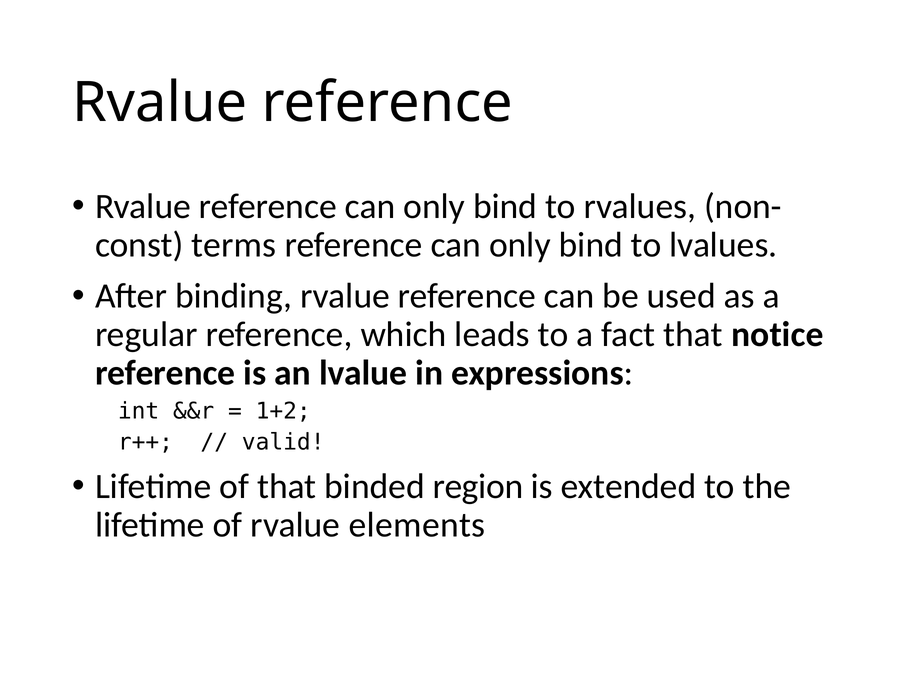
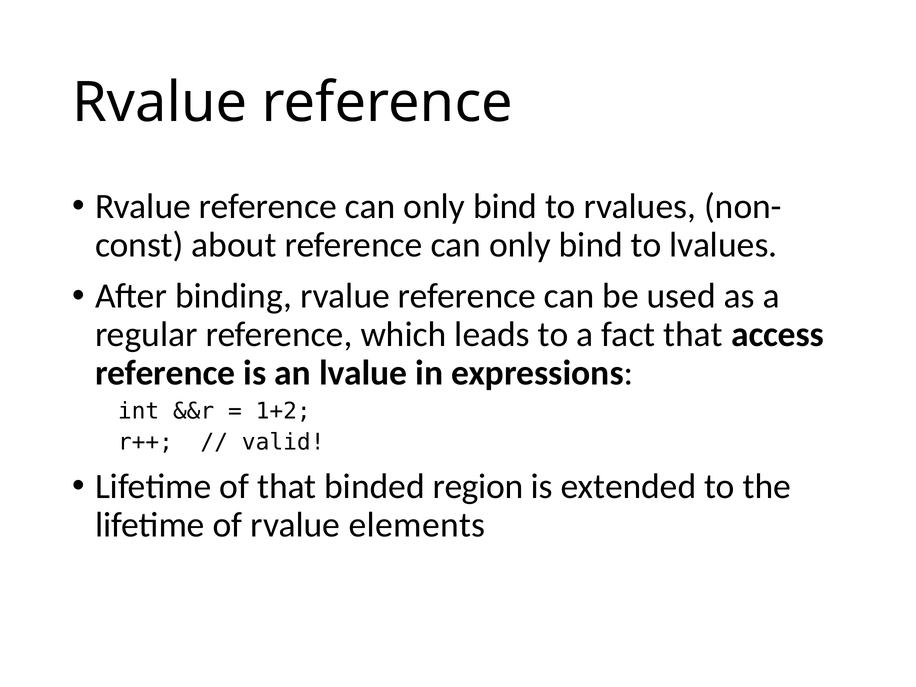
terms: terms -> about
notice: notice -> access
